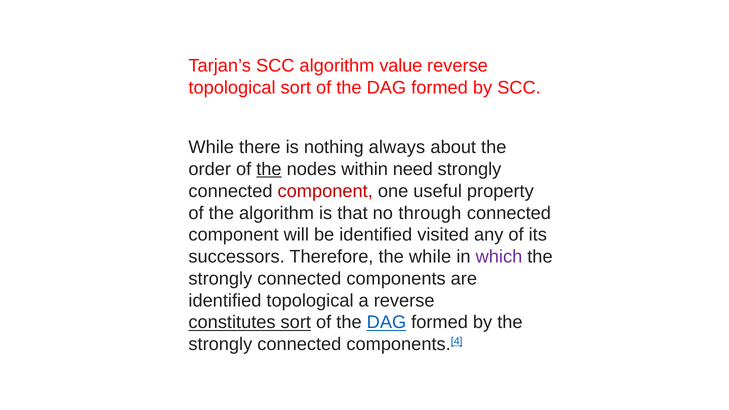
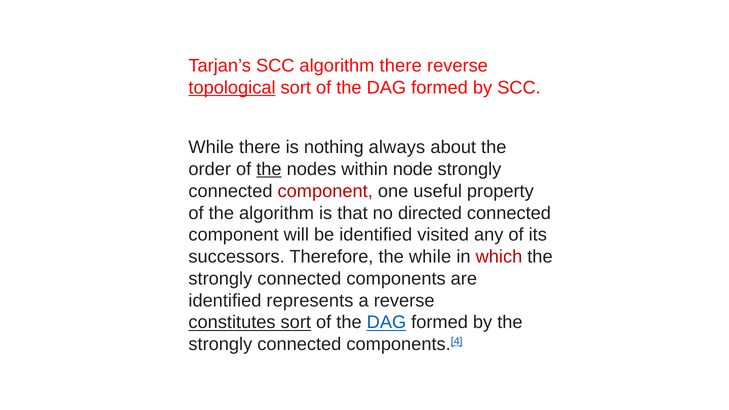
algorithm value: value -> there
topological at (232, 88) underline: none -> present
need: need -> node
through: through -> directed
which colour: purple -> red
identified topological: topological -> represents
